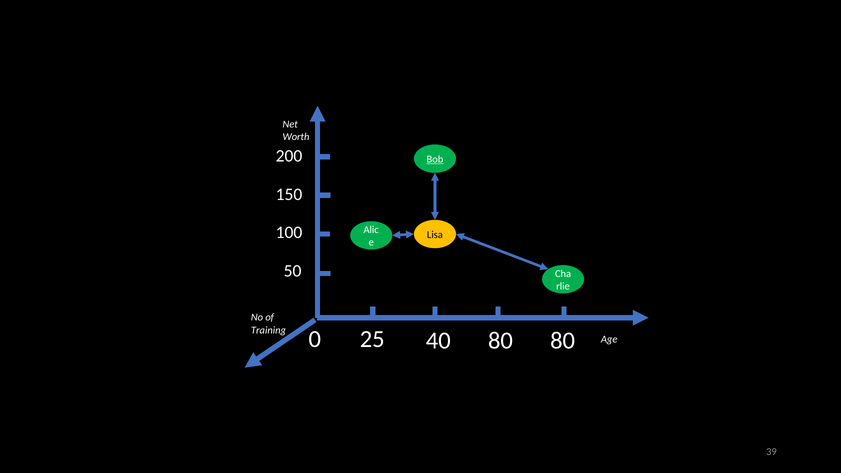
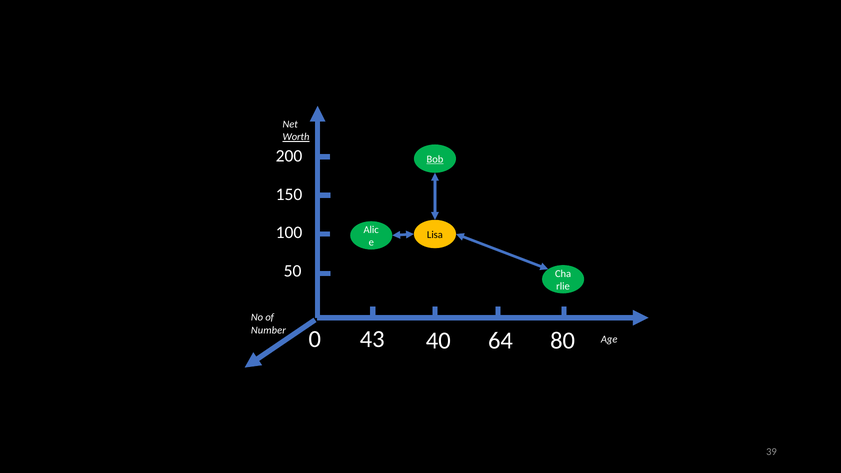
Worth underline: none -> present
Training: Training -> Number
25: 25 -> 43
40 80: 80 -> 64
